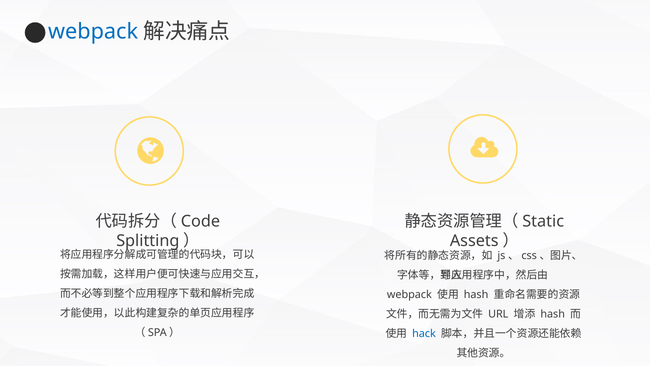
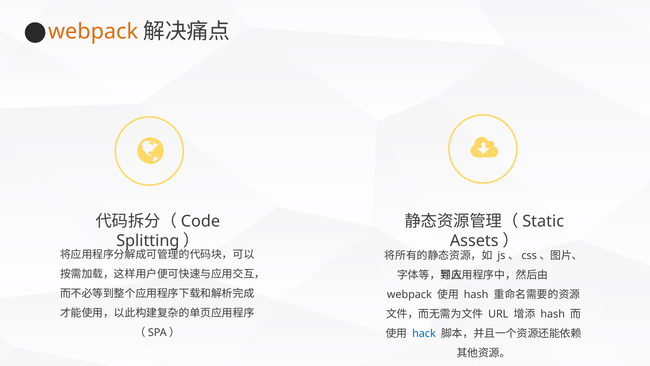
webpack at (93, 32) colour: blue -> orange
